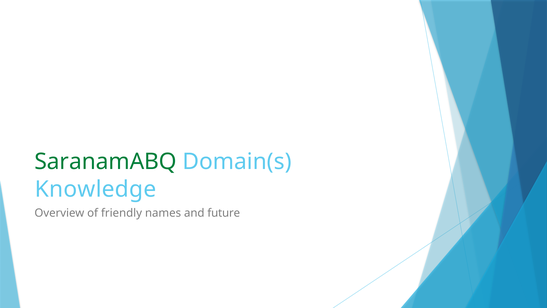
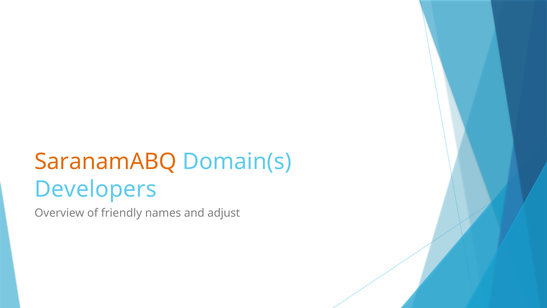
SaranamABQ colour: green -> orange
Knowledge: Knowledge -> Developers
future: future -> adjust
